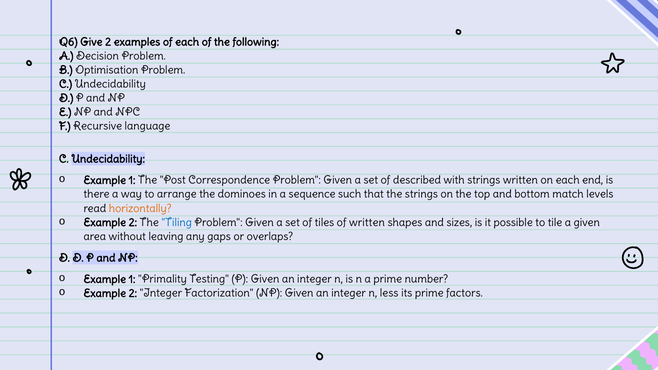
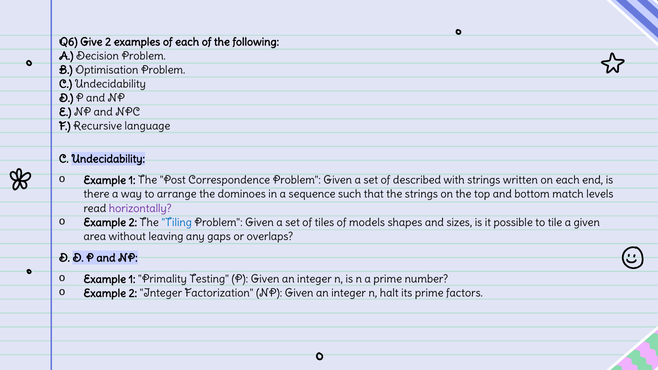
horizontally colour: orange -> purple
of written: written -> models
less: less -> halt
